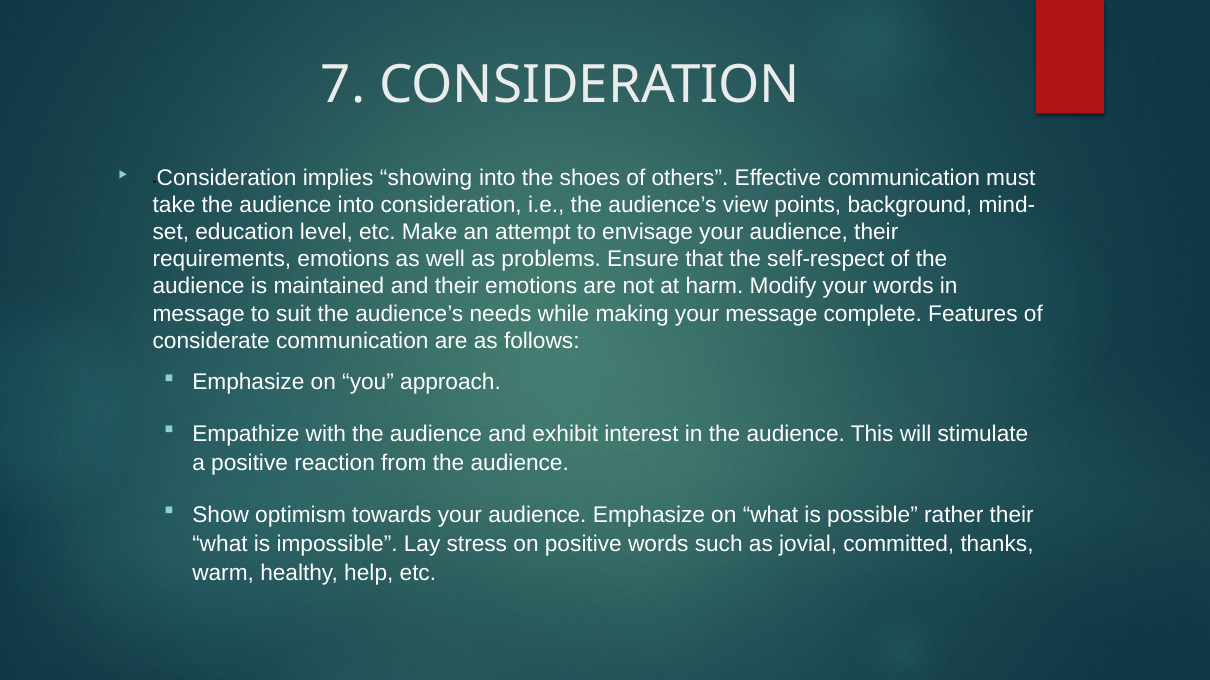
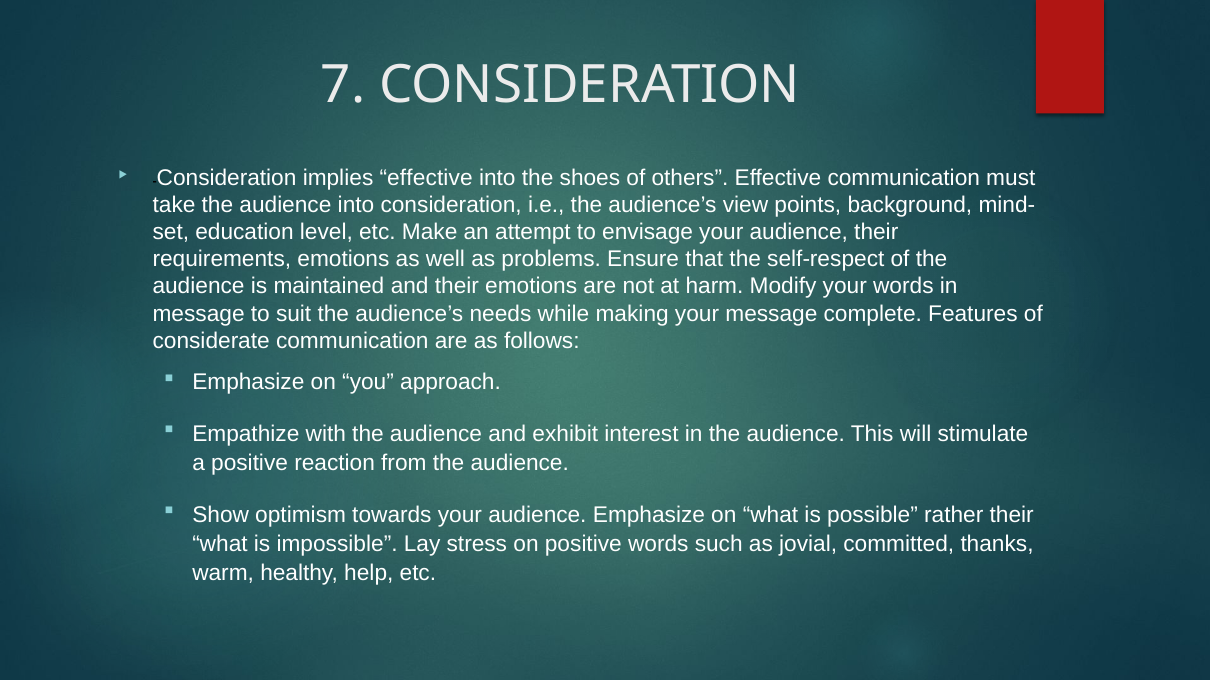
implies showing: showing -> effective
